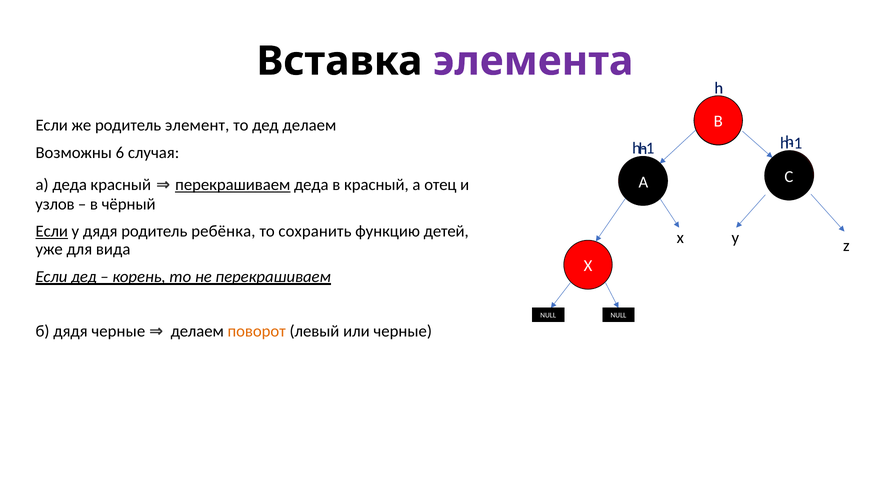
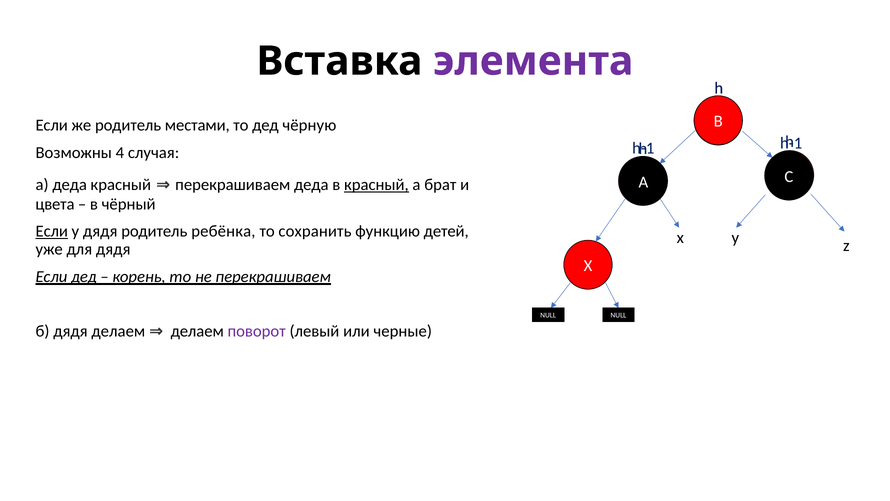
элемент: элемент -> местами
дед делаем: делаем -> чёрную
6: 6 -> 4
перекрашиваем at (233, 185) underline: present -> none
красный at (376, 185) underline: none -> present
отец: отец -> брат
узлов: узлов -> цвета
для вида: вида -> дядя
дядя черные: черные -> делаем
поворот colour: orange -> purple
